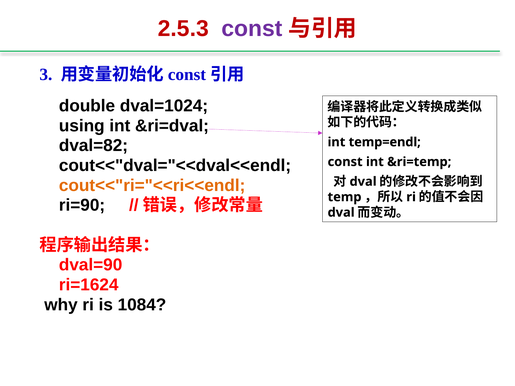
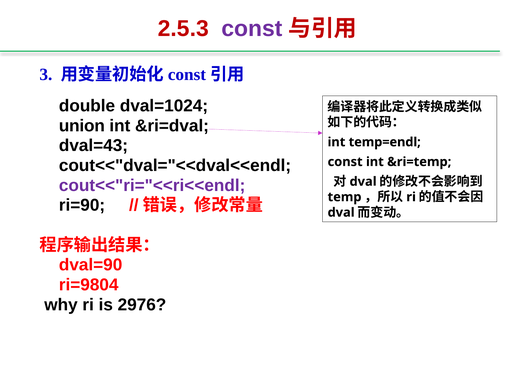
using: using -> union
dval=82: dval=82 -> dval=43
cout<<"ri="<<ri<<endl colour: orange -> purple
ri=1624: ri=1624 -> ri=9804
1084: 1084 -> 2976
